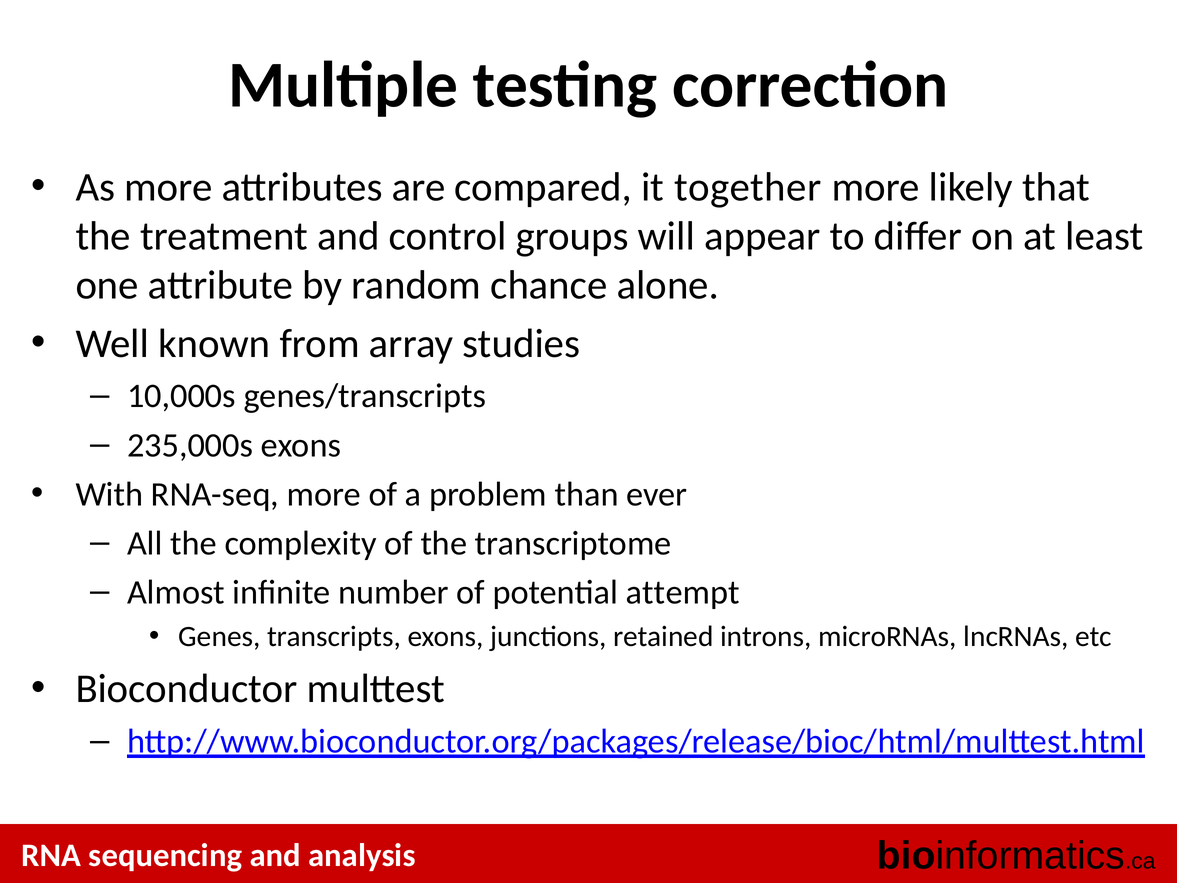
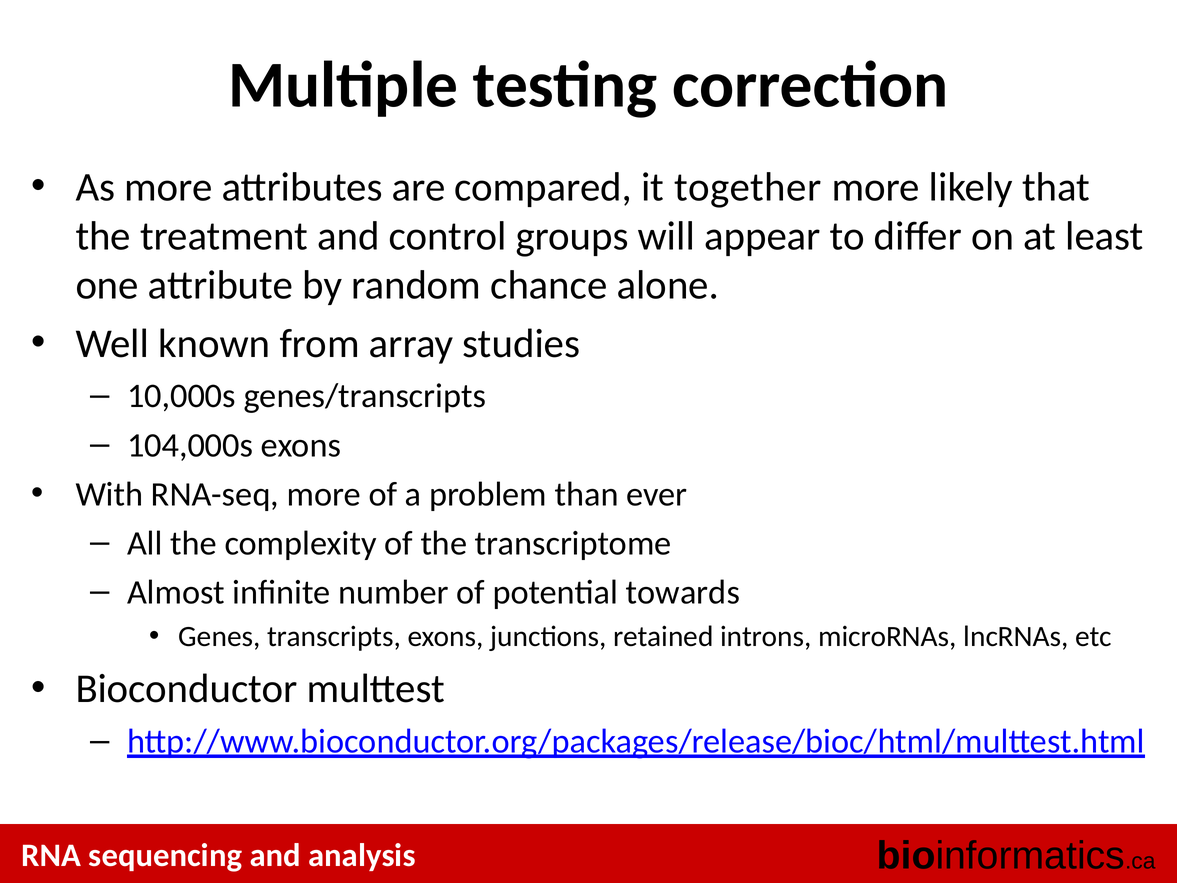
235,000s: 235,000s -> 104,000s
attempt: attempt -> towards
